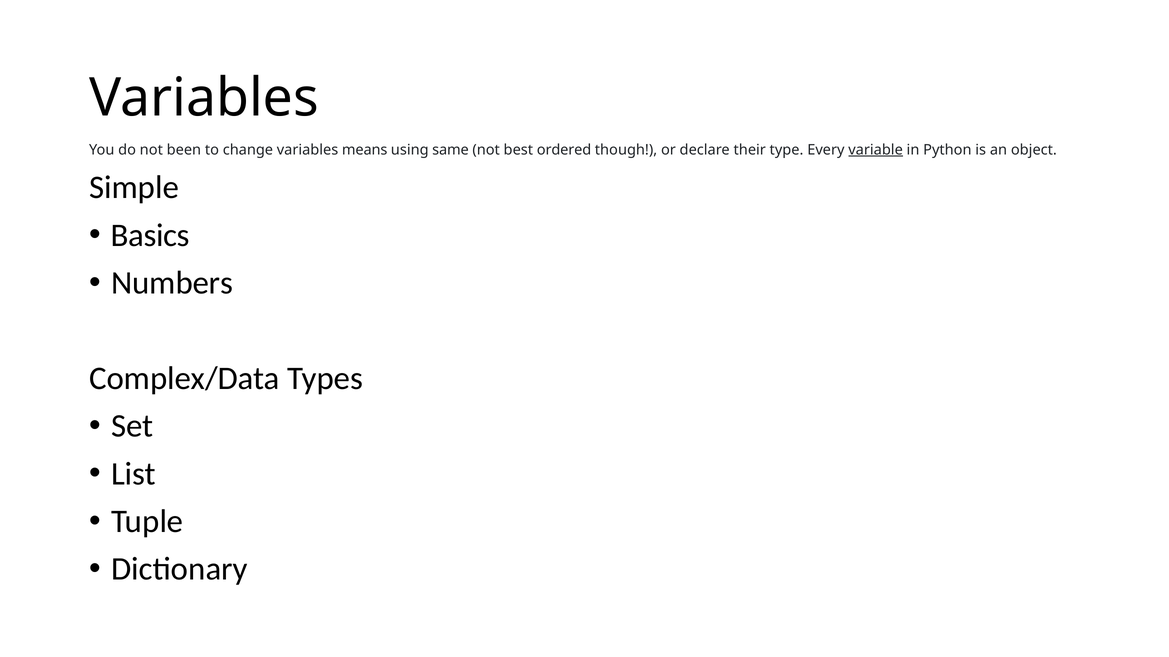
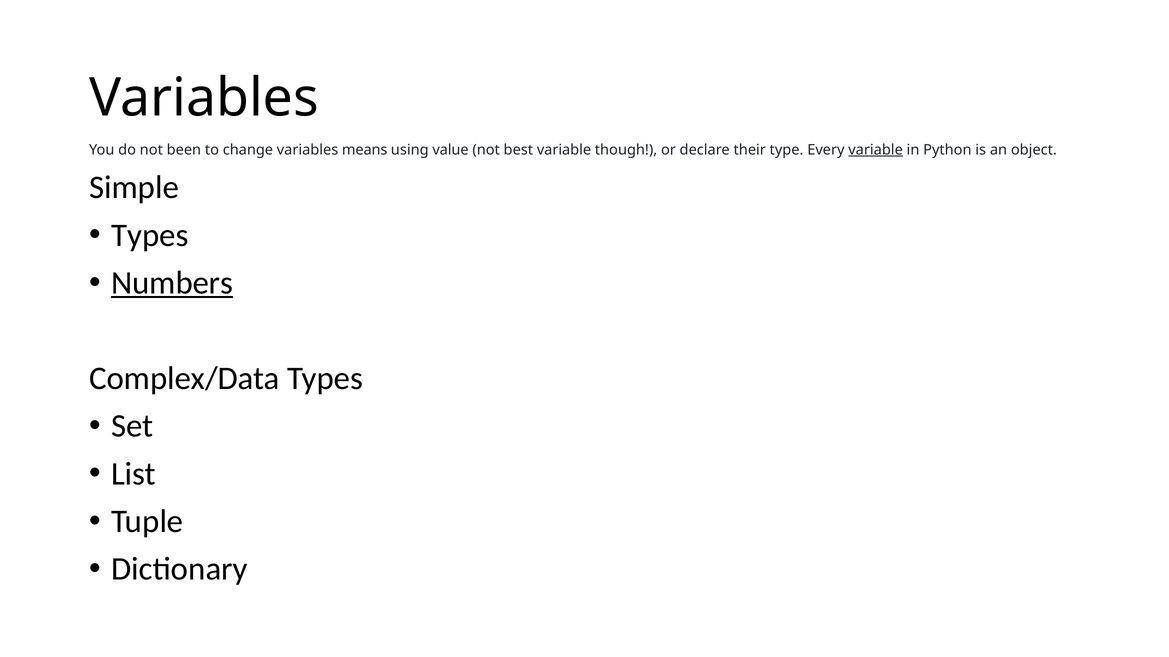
same: same -> value
best ordered: ordered -> variable
Basics at (150, 235): Basics -> Types
Numbers underline: none -> present
